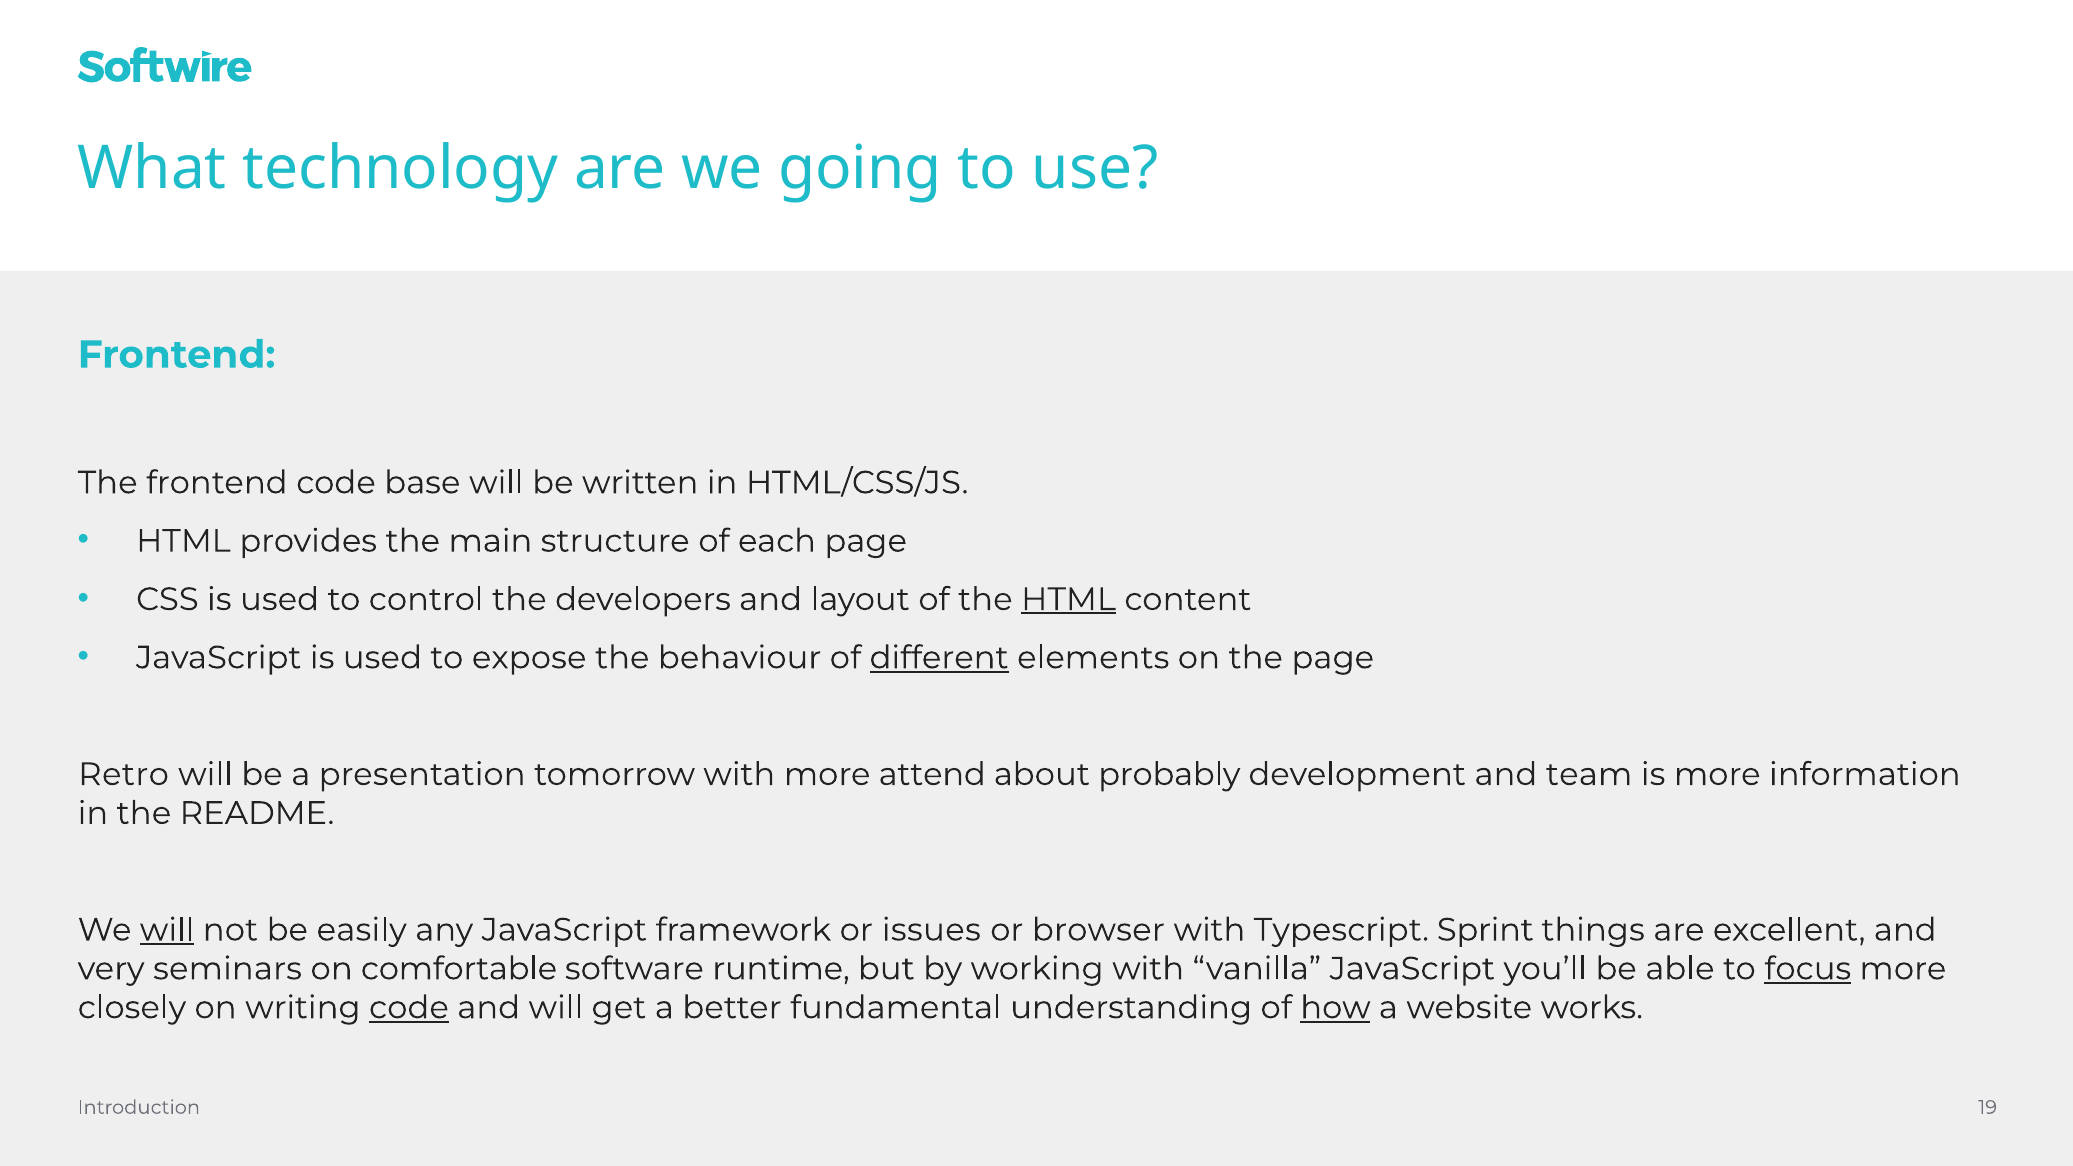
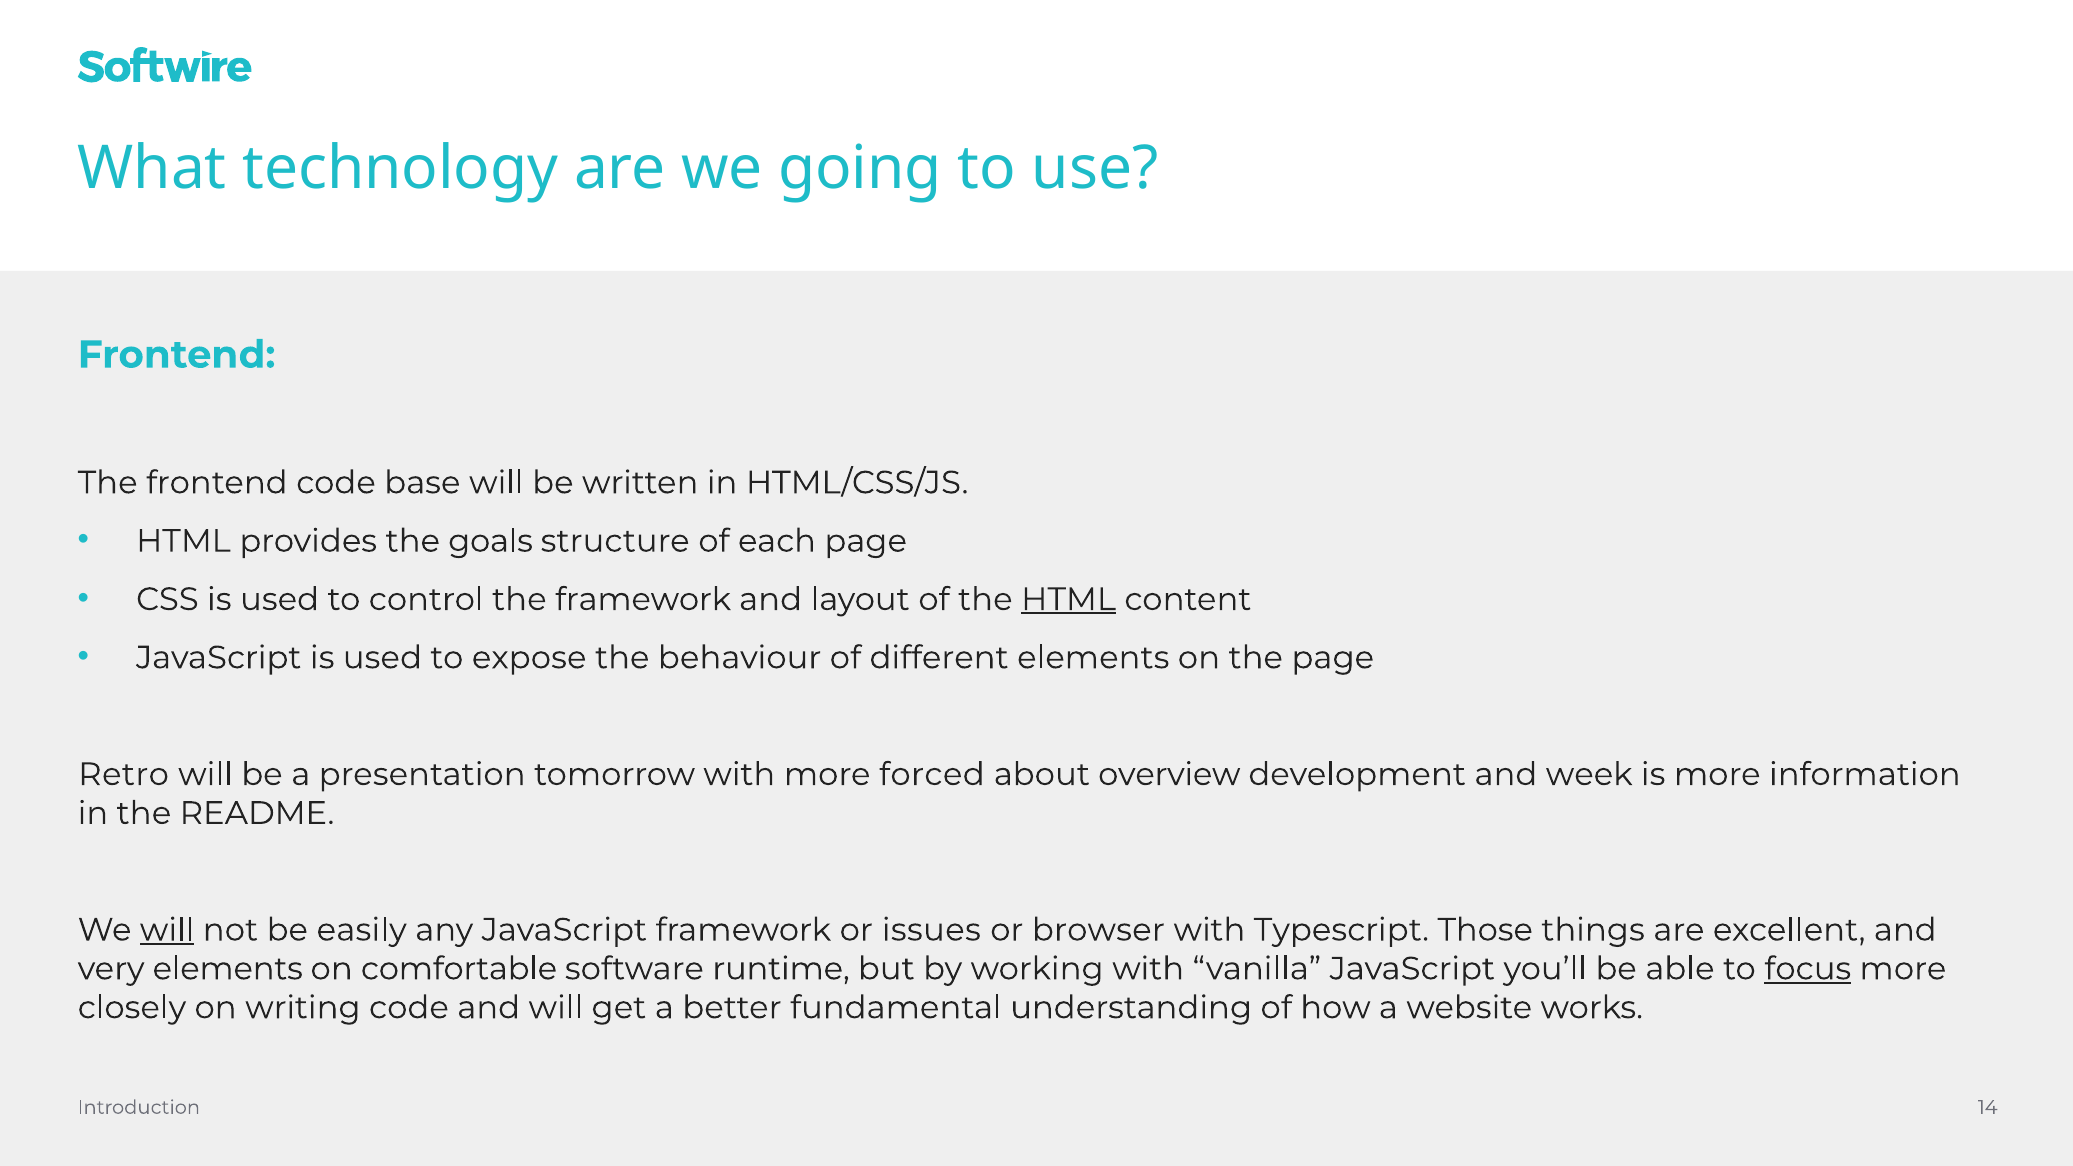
main: main -> goals
the developers: developers -> framework
different underline: present -> none
attend: attend -> forced
probably: probably -> overview
team: team -> week
Sprint: Sprint -> Those
very seminars: seminars -> elements
code at (409, 1008) underline: present -> none
how underline: present -> none
19: 19 -> 14
